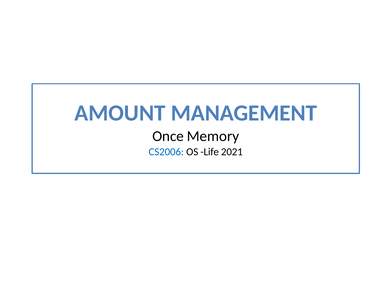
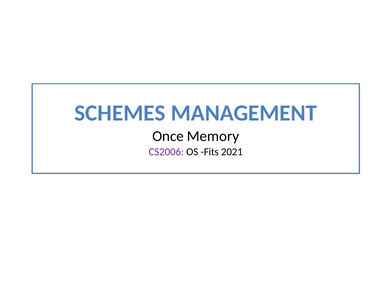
AMOUNT: AMOUNT -> SCHEMES
CS2006 colour: blue -> purple
Life: Life -> Fits
